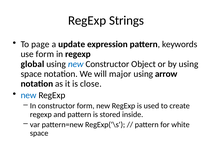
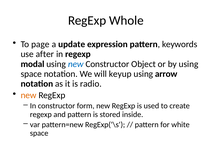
Strings: Strings -> Whole
use form: form -> after
global: global -> modal
major: major -> keyup
close: close -> radio
new at (29, 95) colour: blue -> orange
